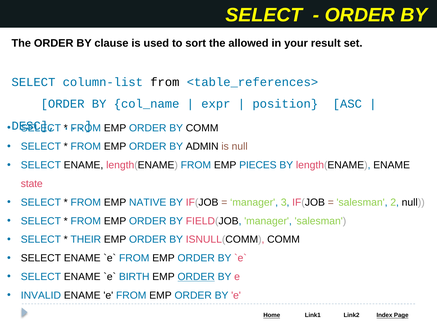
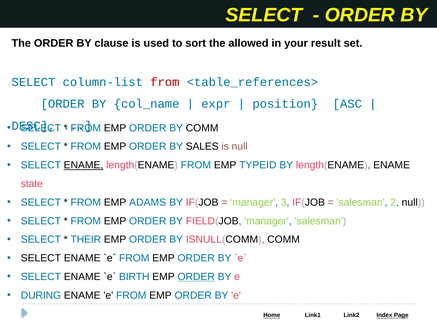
from at (165, 82) colour: black -> red
ADMIN: ADMIN -> SALES
ENAME at (83, 165) underline: none -> present
PIECES: PIECES -> TYPEID
NATIVE: NATIVE -> ADAMS
INVALID: INVALID -> DURING
